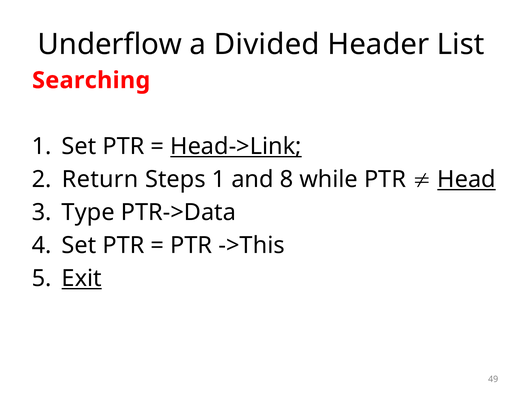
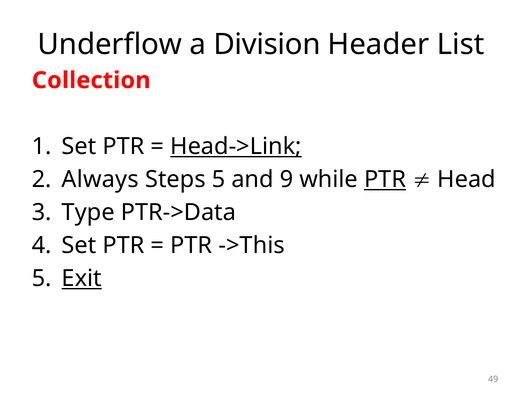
Divided: Divided -> Division
Searching: Searching -> Collection
Return: Return -> Always
Steps 1: 1 -> 5
8: 8 -> 9
PTR at (385, 179) underline: none -> present
Head underline: present -> none
